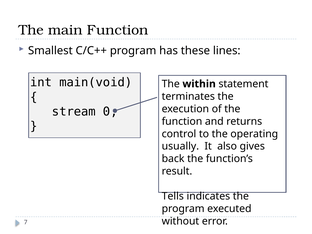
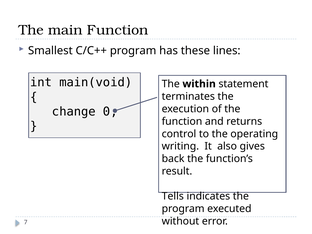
stream: stream -> change
usually: usually -> writing
